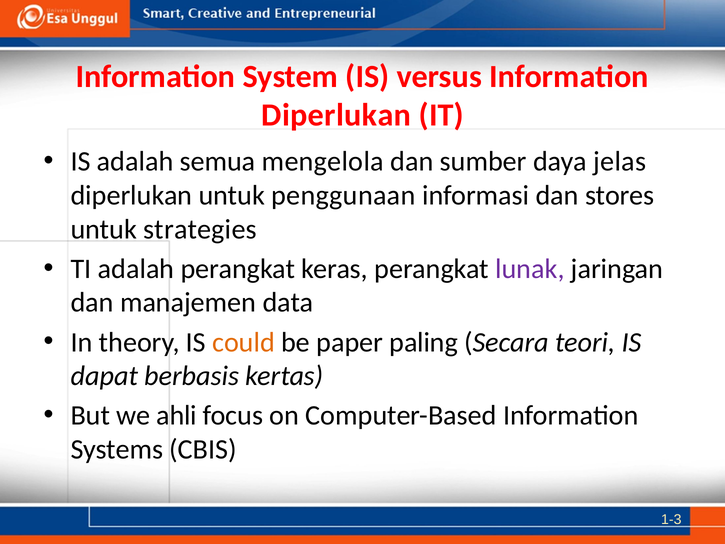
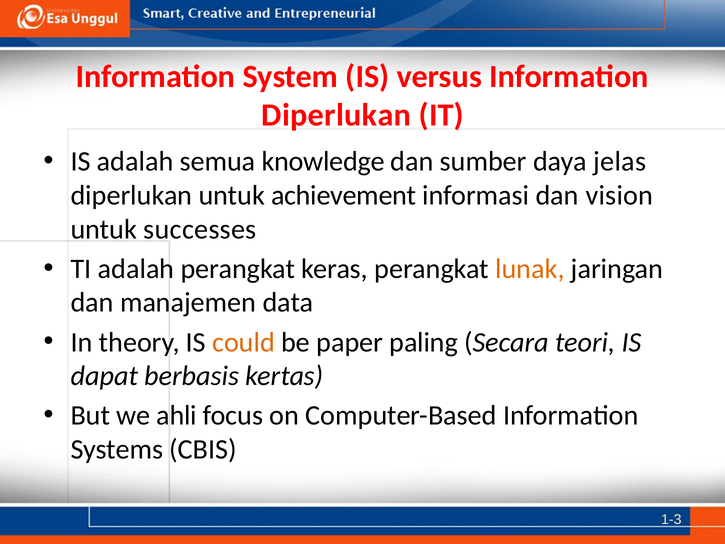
mengelola: mengelola -> knowledge
penggunaan: penggunaan -> achievement
stores: stores -> vision
strategies: strategies -> successes
lunak colour: purple -> orange
